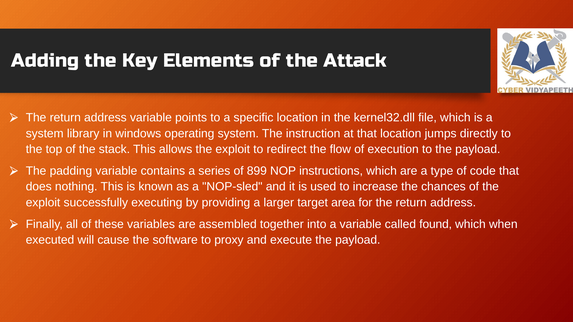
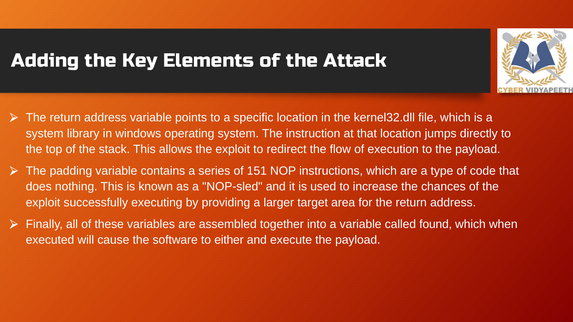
899: 899 -> 151
proxy: proxy -> either
